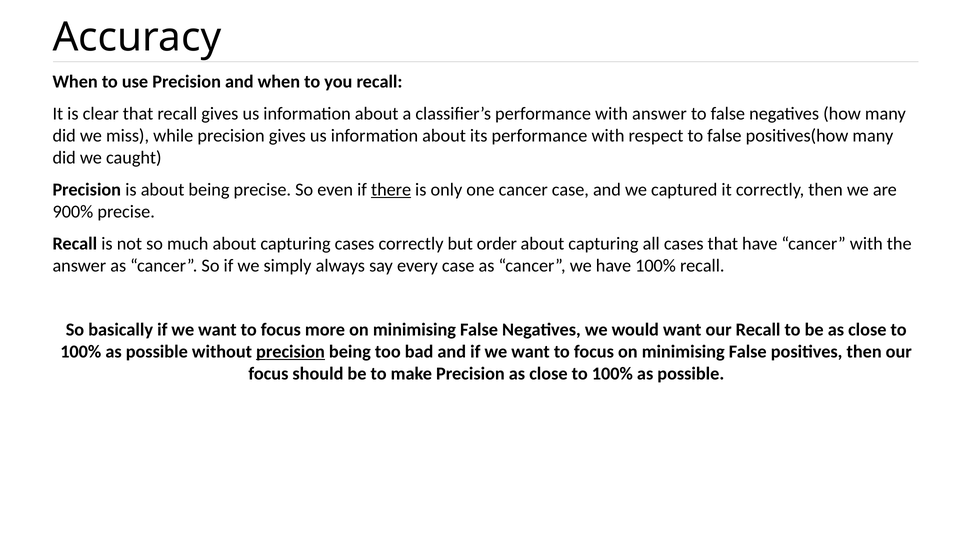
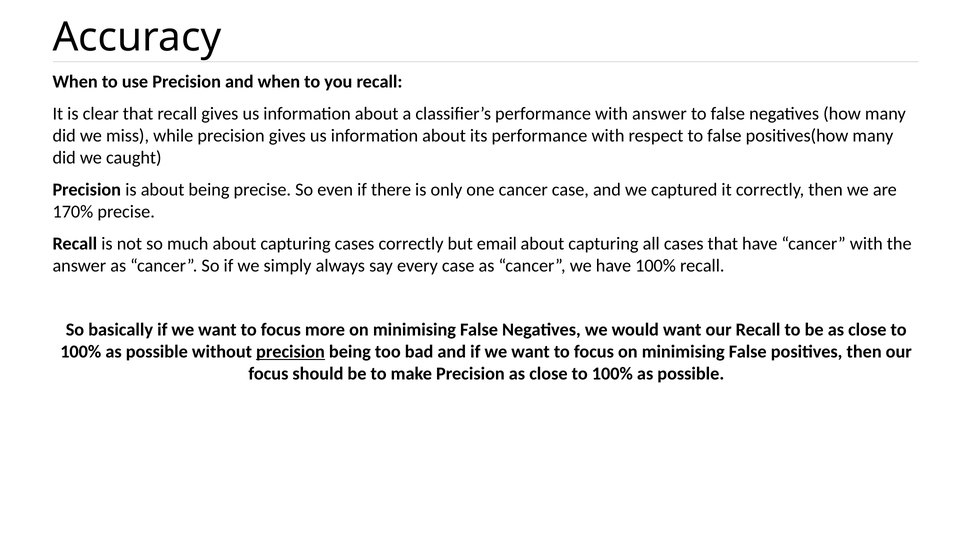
there underline: present -> none
900%: 900% -> 170%
order: order -> email
